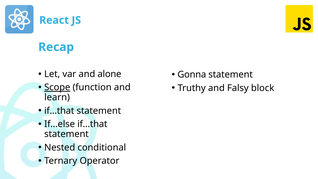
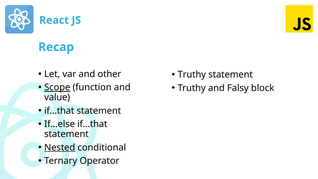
alone: alone -> other
Gonna at (192, 75): Gonna -> Truthy
learn: learn -> value
Nested underline: none -> present
